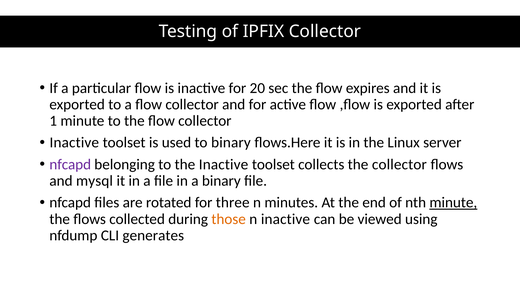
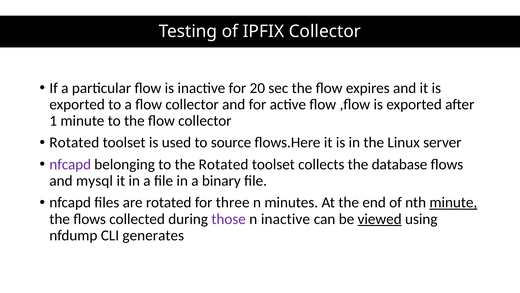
Inactive at (74, 142): Inactive -> Rotated
to binary: binary -> source
the Inactive: Inactive -> Rotated
the collector: collector -> database
those colour: orange -> purple
viewed underline: none -> present
